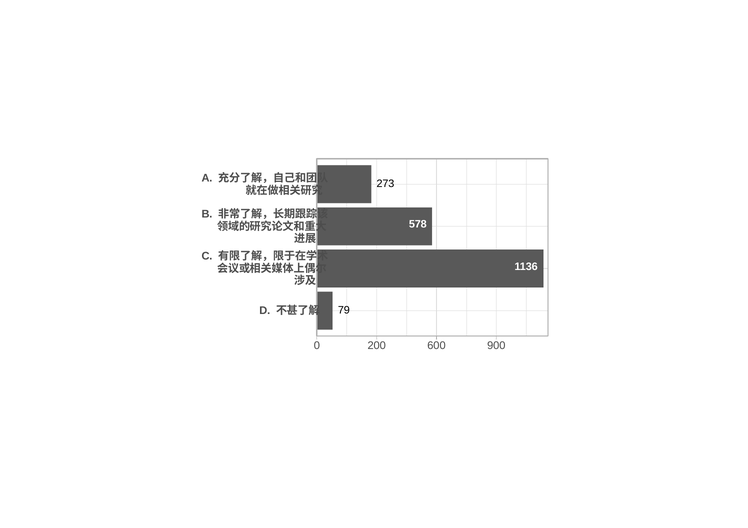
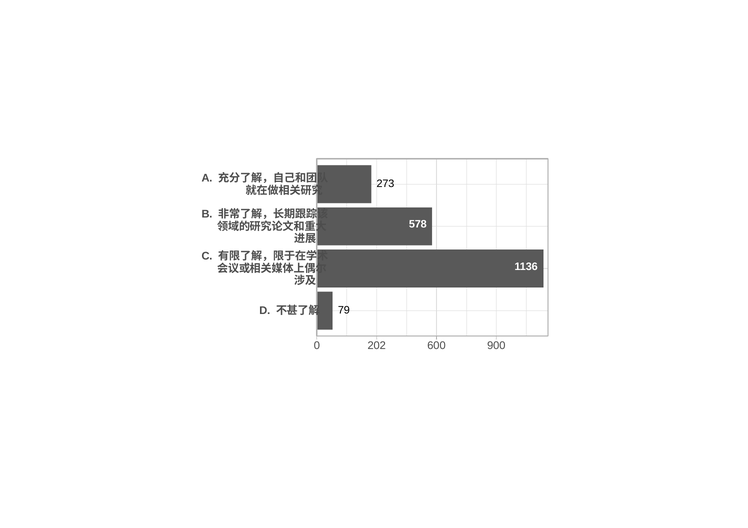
200: 200 -> 202
